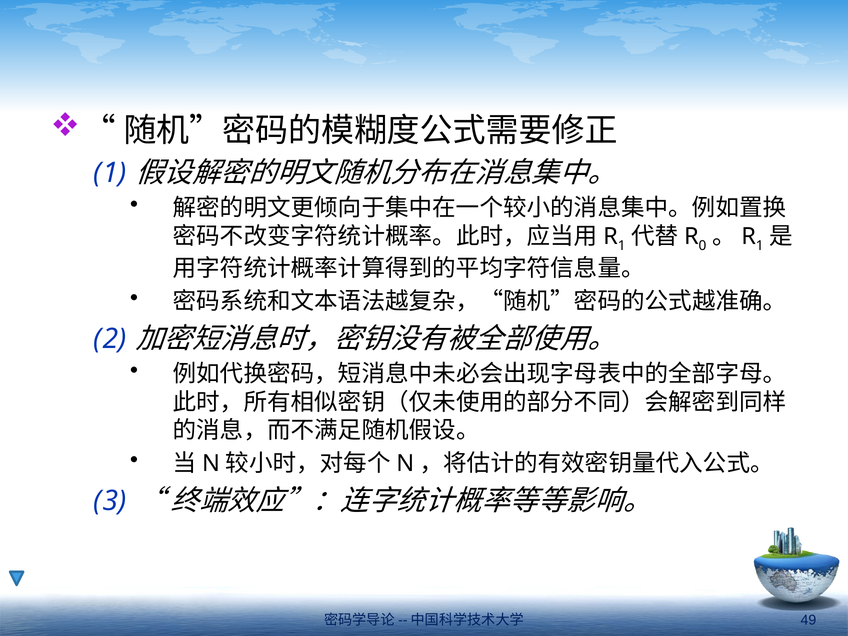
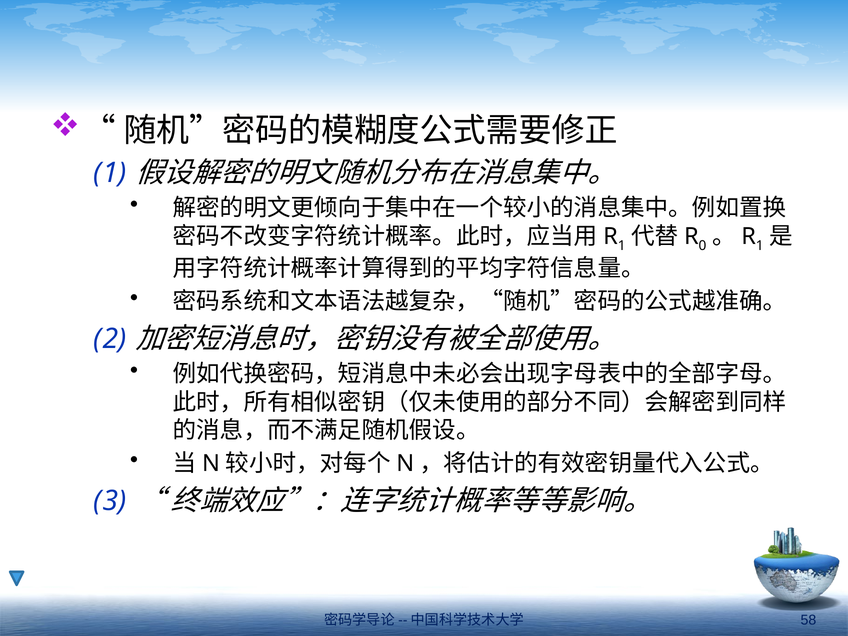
49: 49 -> 58
